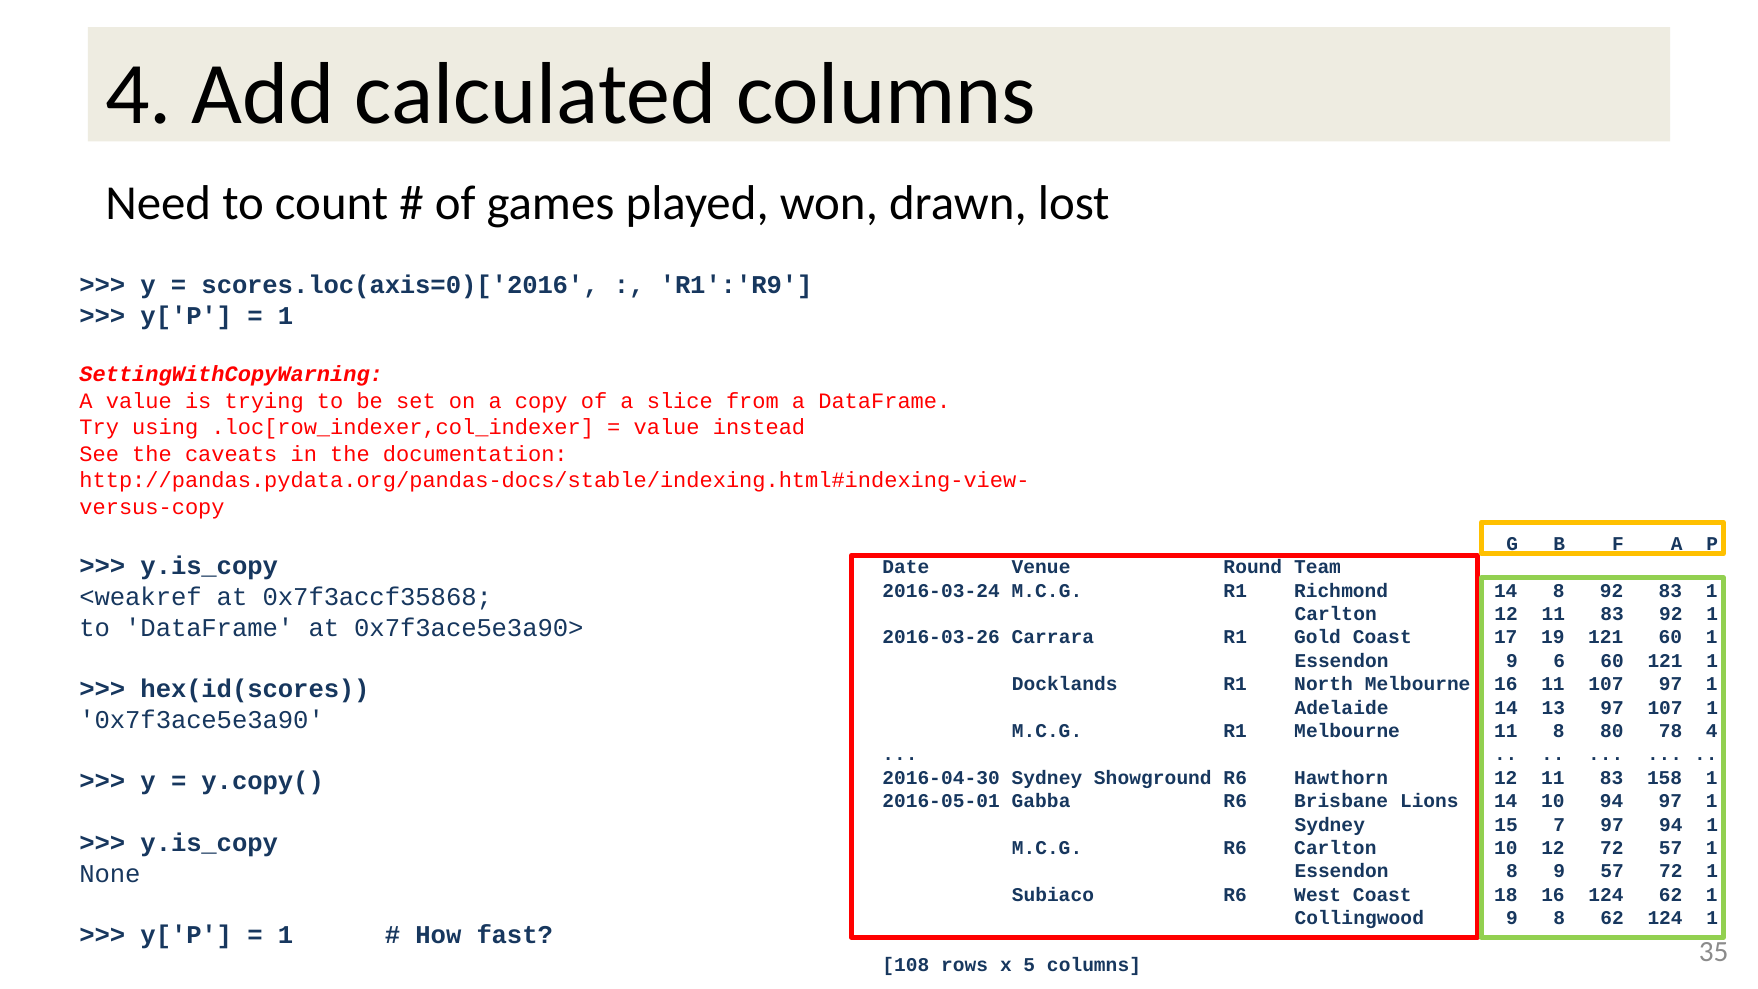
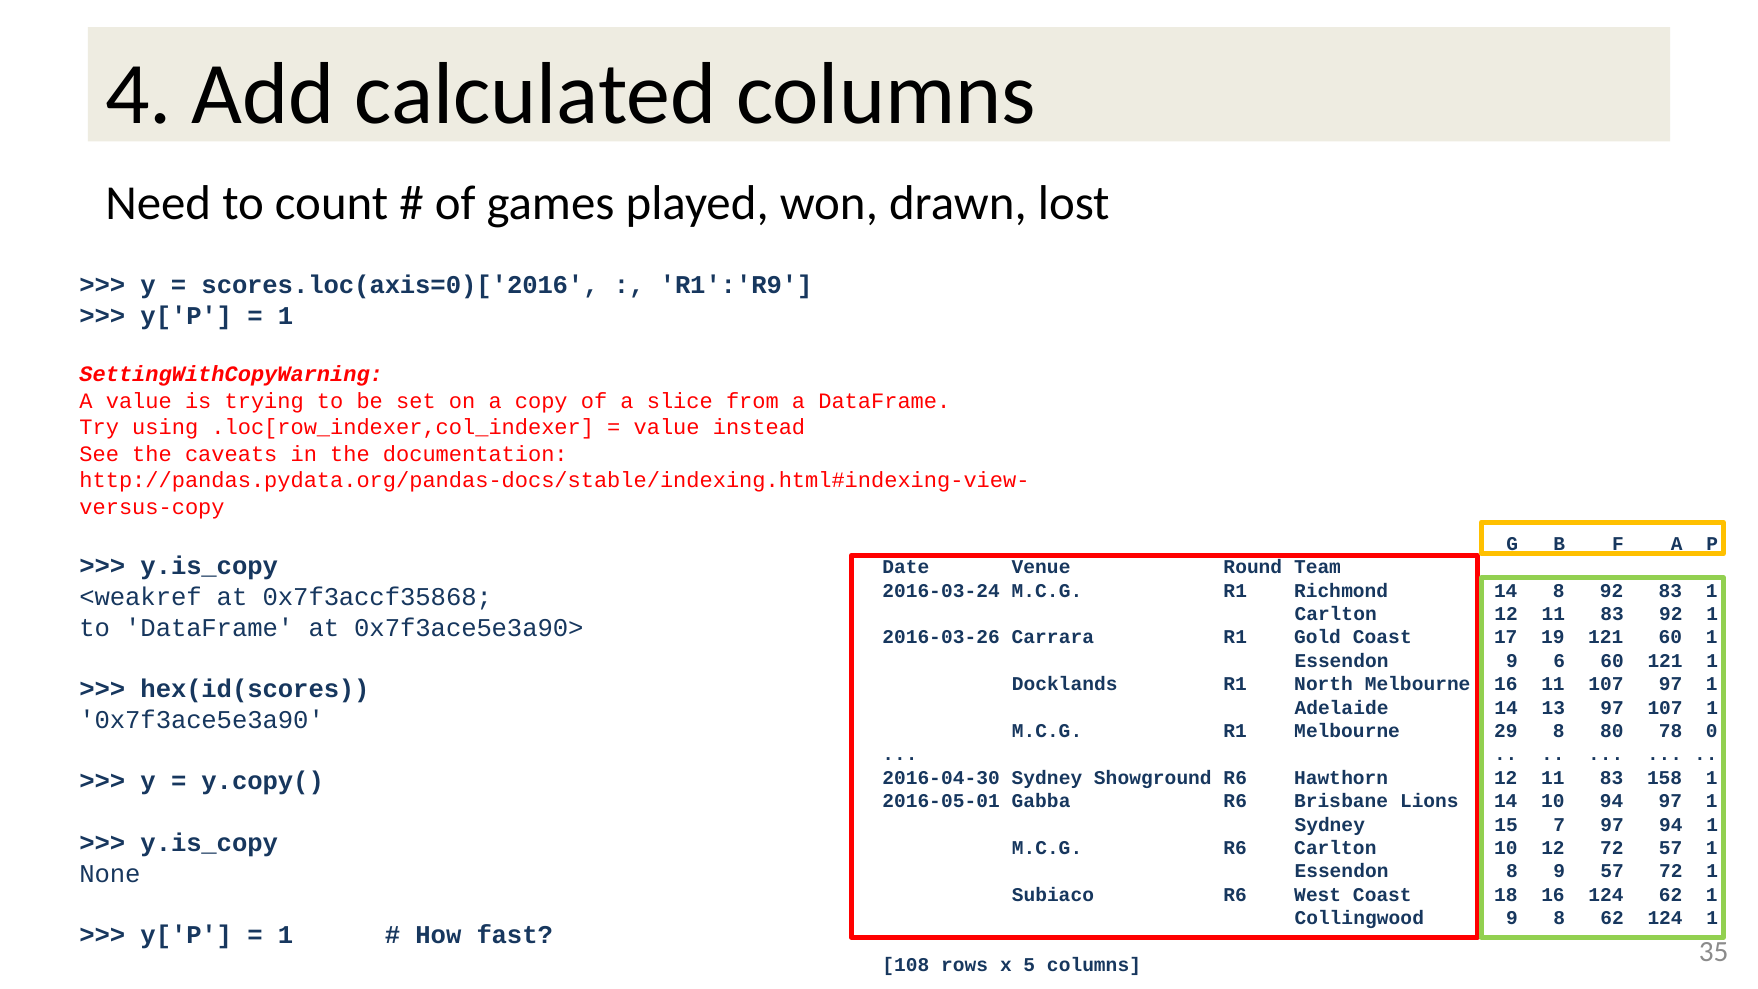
Melbourne 11: 11 -> 29
78 4: 4 -> 0
